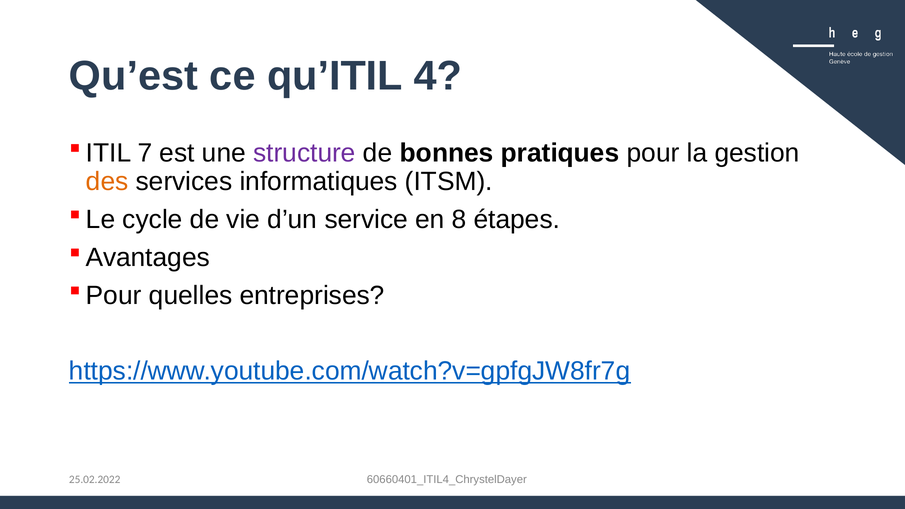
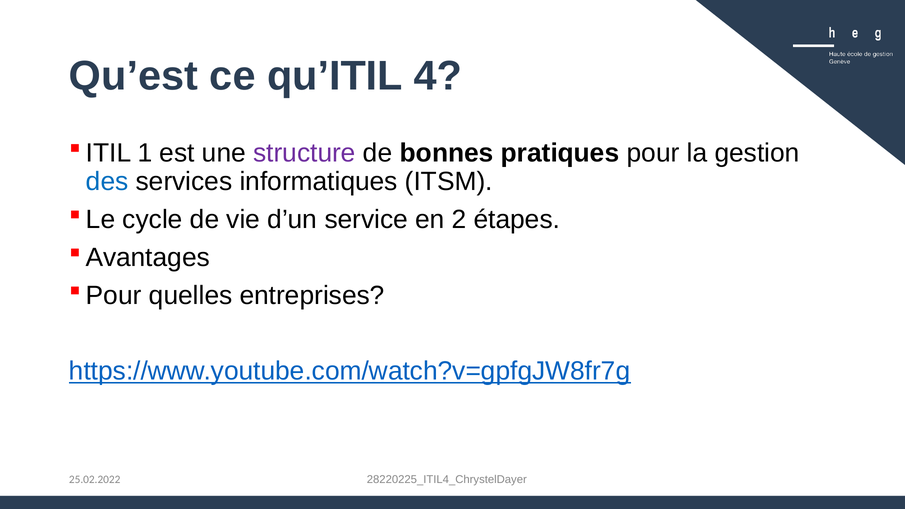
7: 7 -> 1
des colour: orange -> blue
8: 8 -> 2
60660401_ITIL4_ChrystelDayer: 60660401_ITIL4_ChrystelDayer -> 28220225_ITIL4_ChrystelDayer
